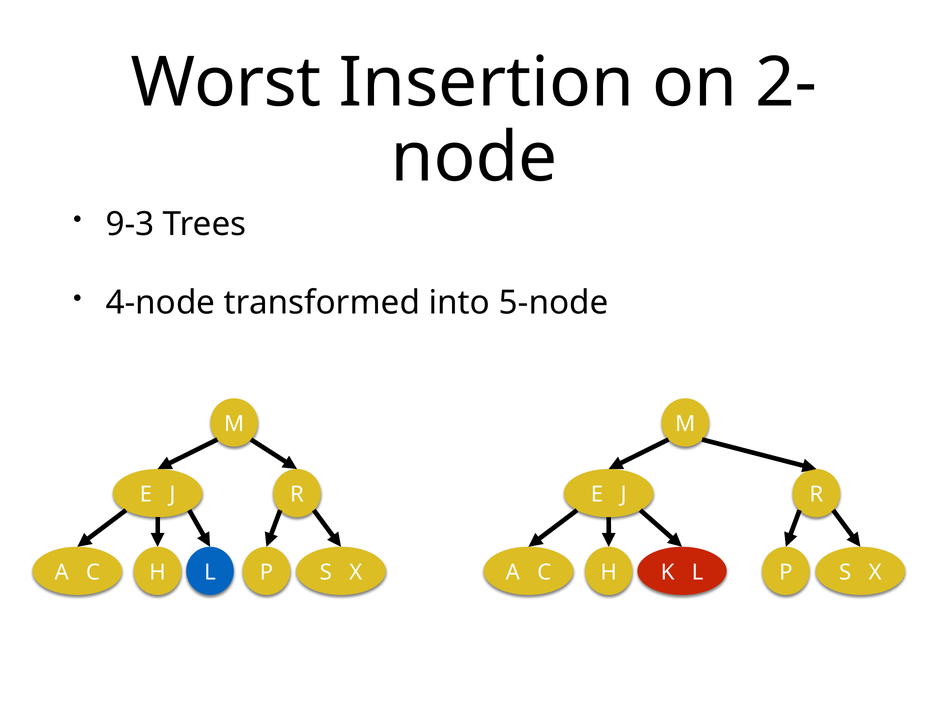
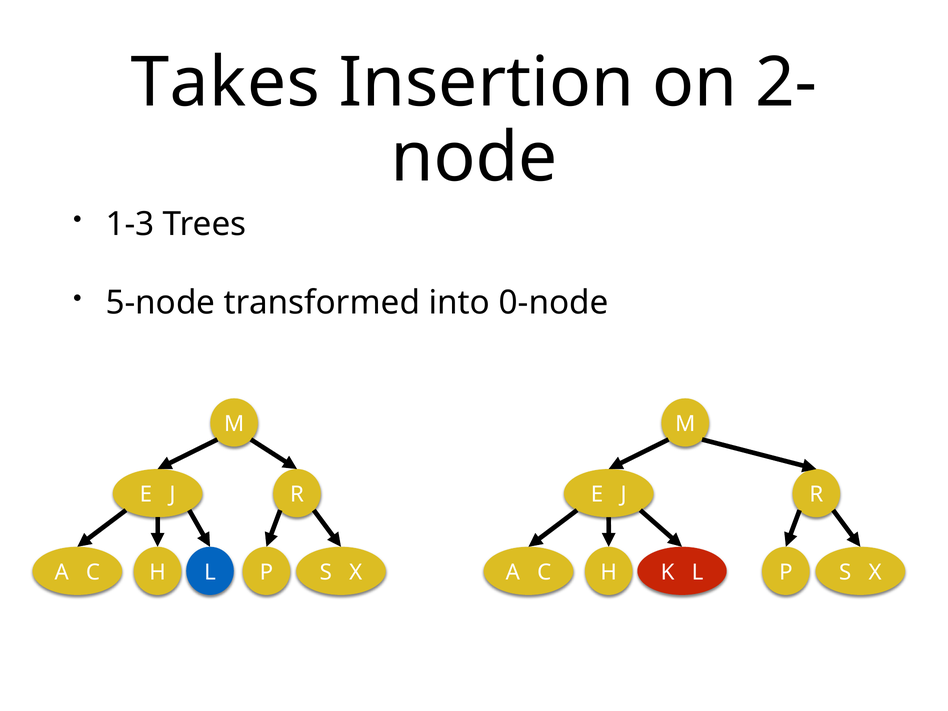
Worst: Worst -> Takes
9-3: 9-3 -> 1-3
4-node: 4-node -> 5-node
5-node: 5-node -> 0-node
